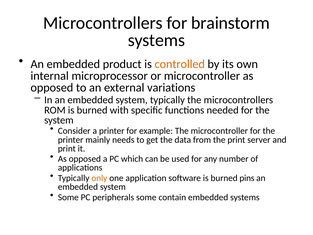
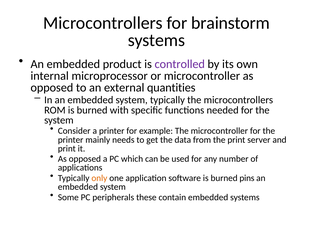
controlled colour: orange -> purple
variations: variations -> quantities
peripherals some: some -> these
